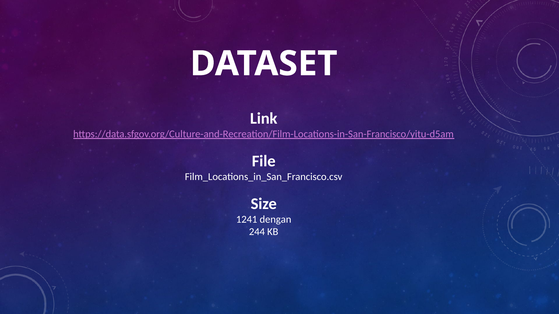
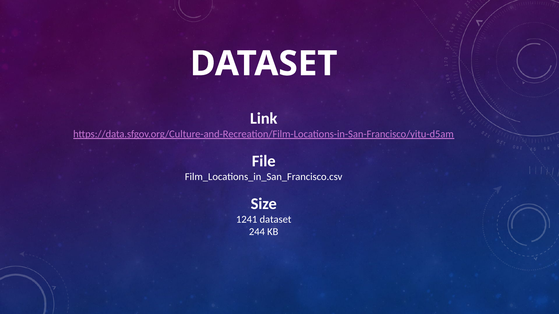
1241 dengan: dengan -> dataset
